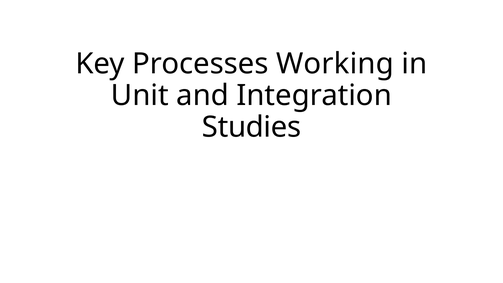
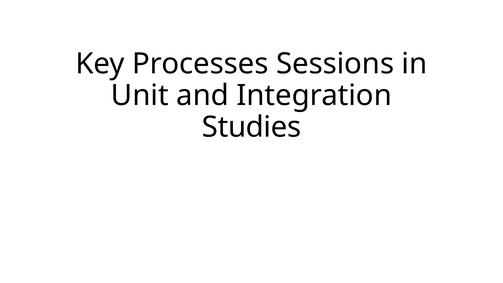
Working: Working -> Sessions
